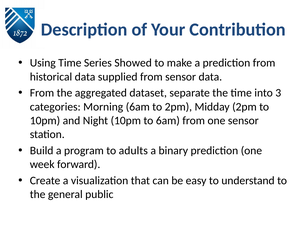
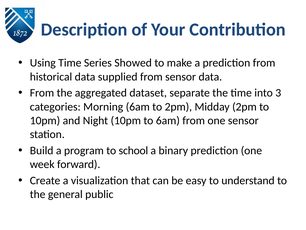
adults: adults -> school
